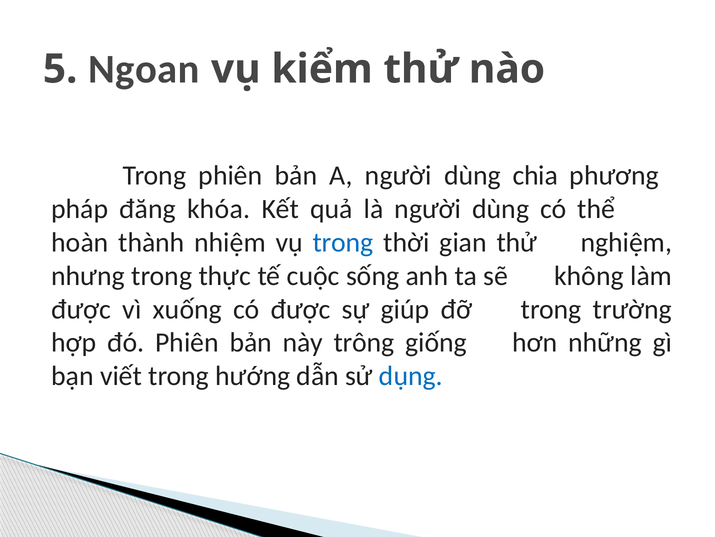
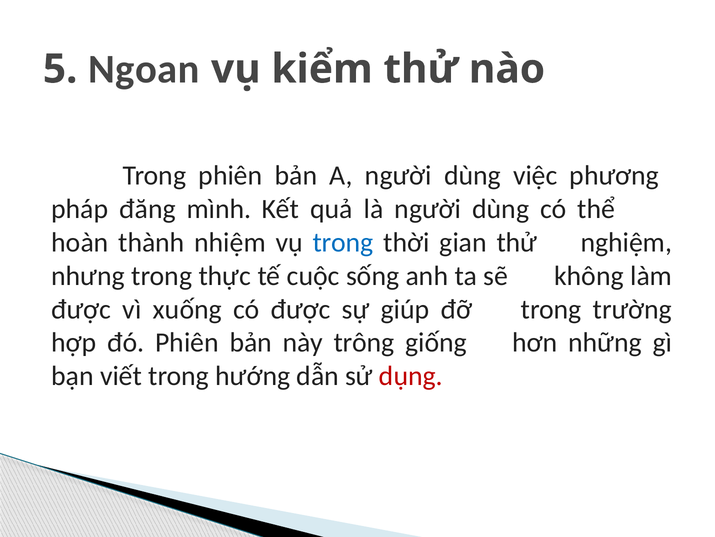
chia: chia -> việc
khóa: khóa -> mình
dụng colour: blue -> red
